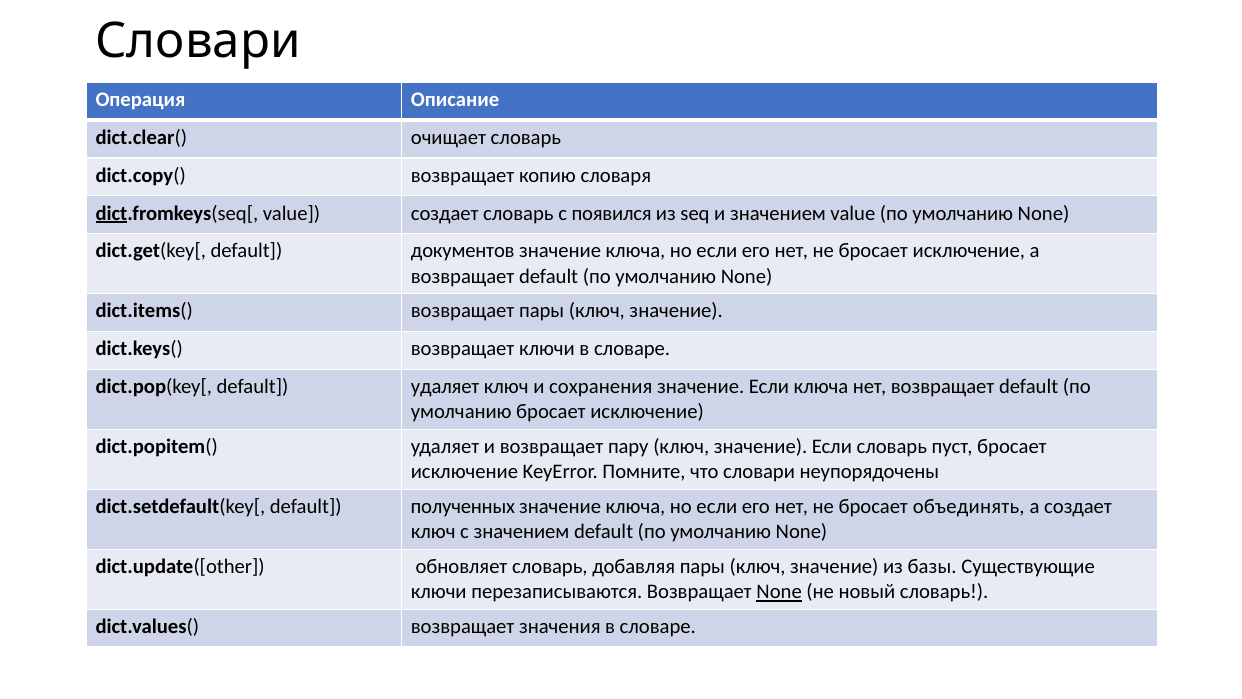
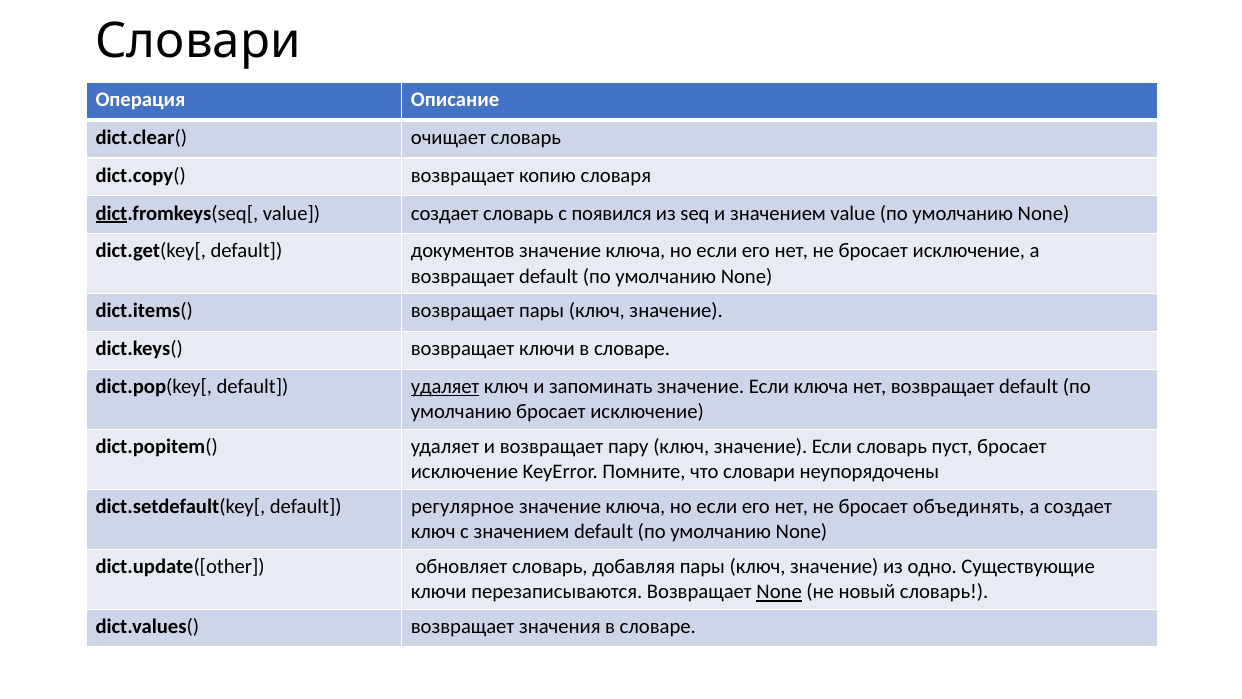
удаляет at (445, 386) underline: none -> present
сохранения: сохранения -> запоминать
полученных: полученных -> регулярное
базы: базы -> одно
